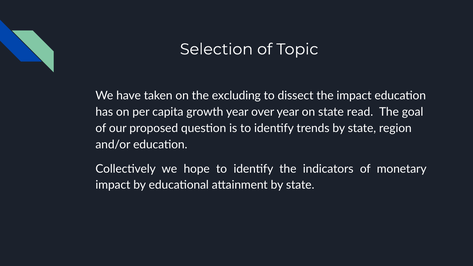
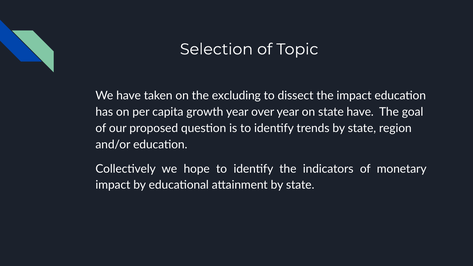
state read: read -> have
